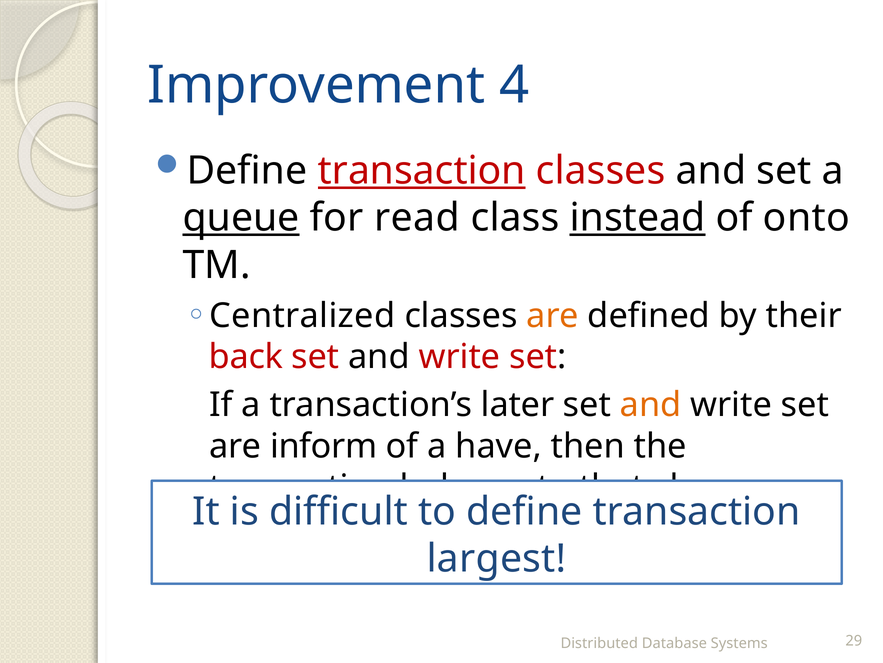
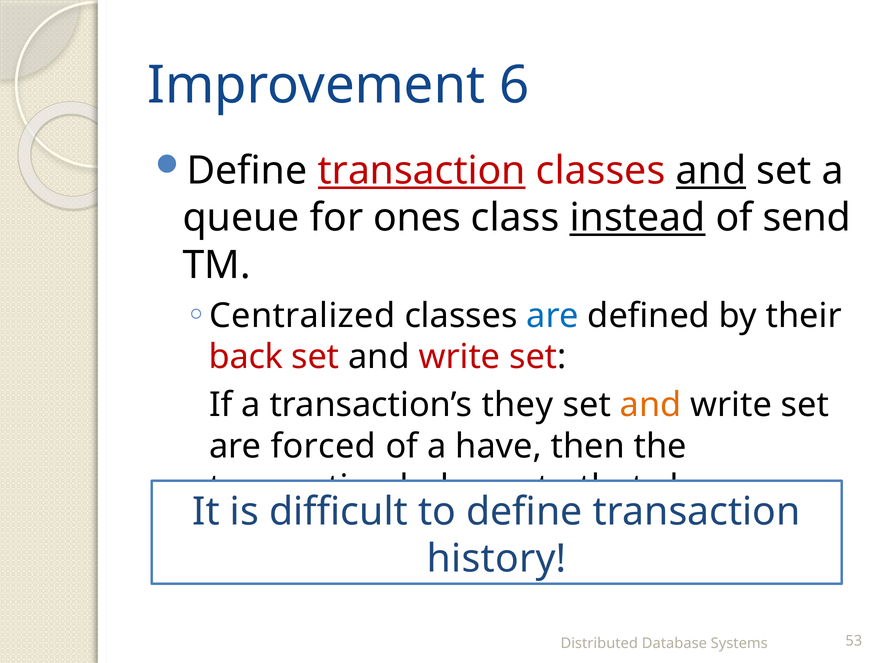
4: 4 -> 6
and at (711, 171) underline: none -> present
queue underline: present -> none
read: read -> ones
onto: onto -> send
are at (553, 315) colour: orange -> blue
later: later -> they
inform: inform -> forced
largest: largest -> history
29: 29 -> 53
